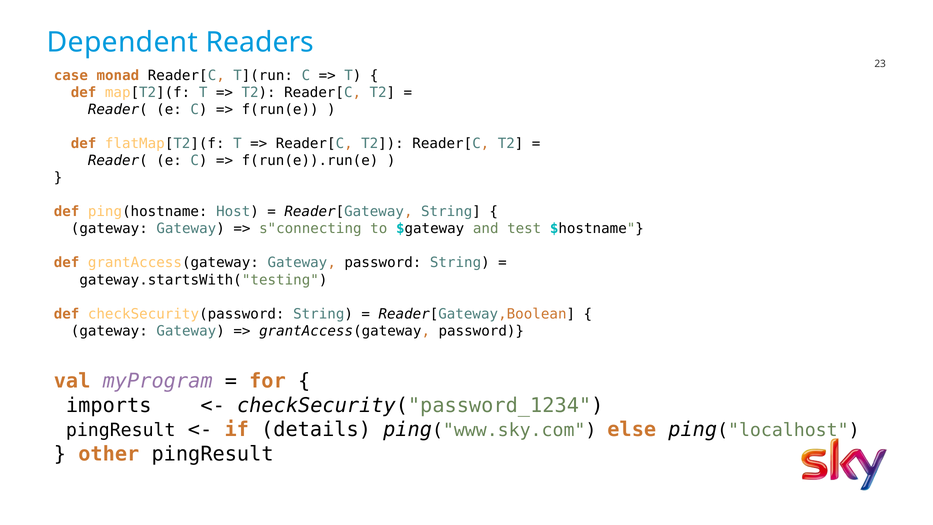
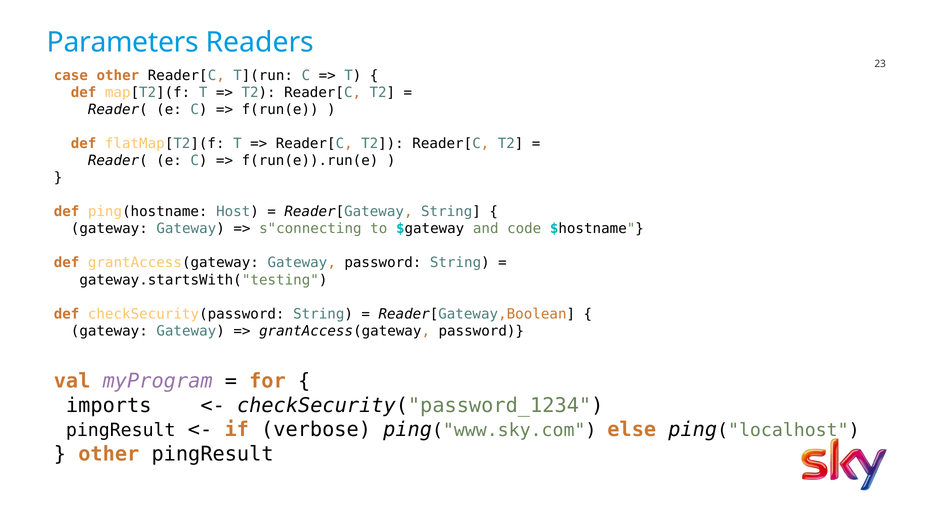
Dependent: Dependent -> Parameters
case monad: monad -> other
test: test -> code
details: details -> verbose
